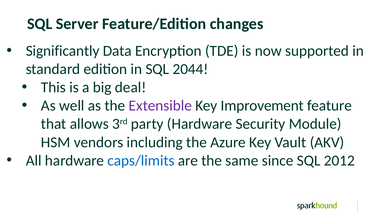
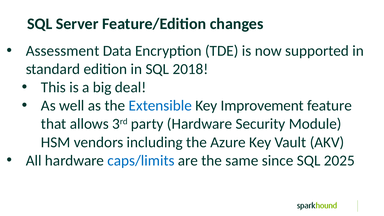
Significantly: Significantly -> Assessment
2044: 2044 -> 2018
Extensible colour: purple -> blue
2012: 2012 -> 2025
